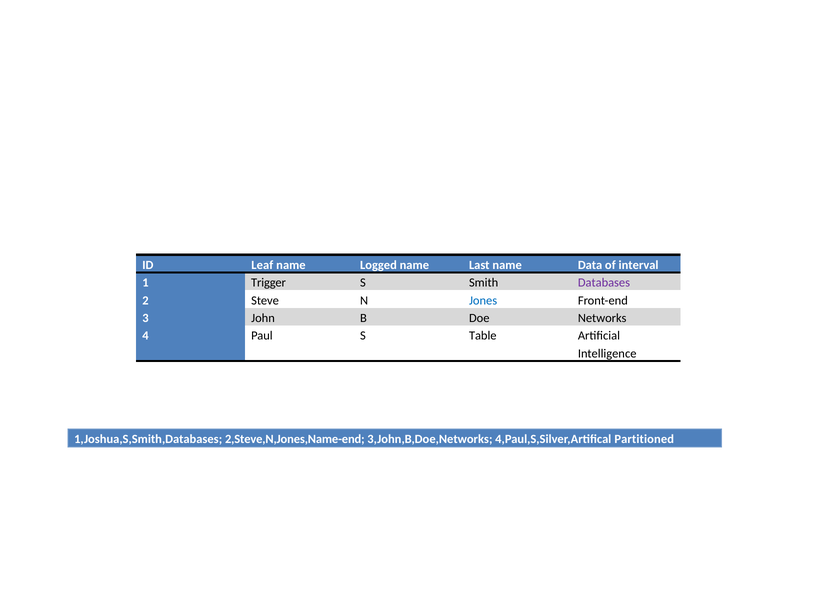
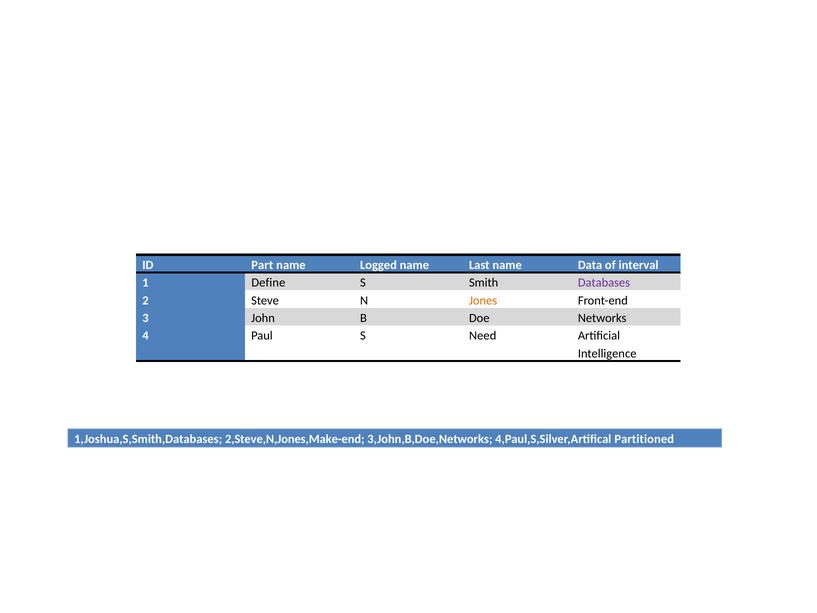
Leaf: Leaf -> Part
Trigger: Trigger -> Define
Jones colour: blue -> orange
Table: Table -> Need
2,Steve,N,Jones,Name-end: 2,Steve,N,Jones,Name-end -> 2,Steve,N,Jones,Make-end
